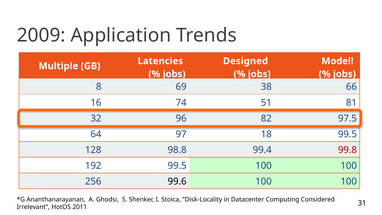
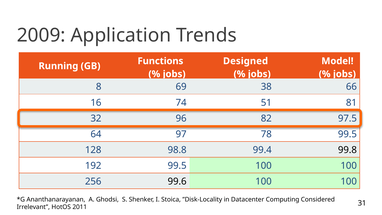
Latencies: Latencies -> Functions
Multiple: Multiple -> Running
18: 18 -> 78
99.8 colour: red -> black
